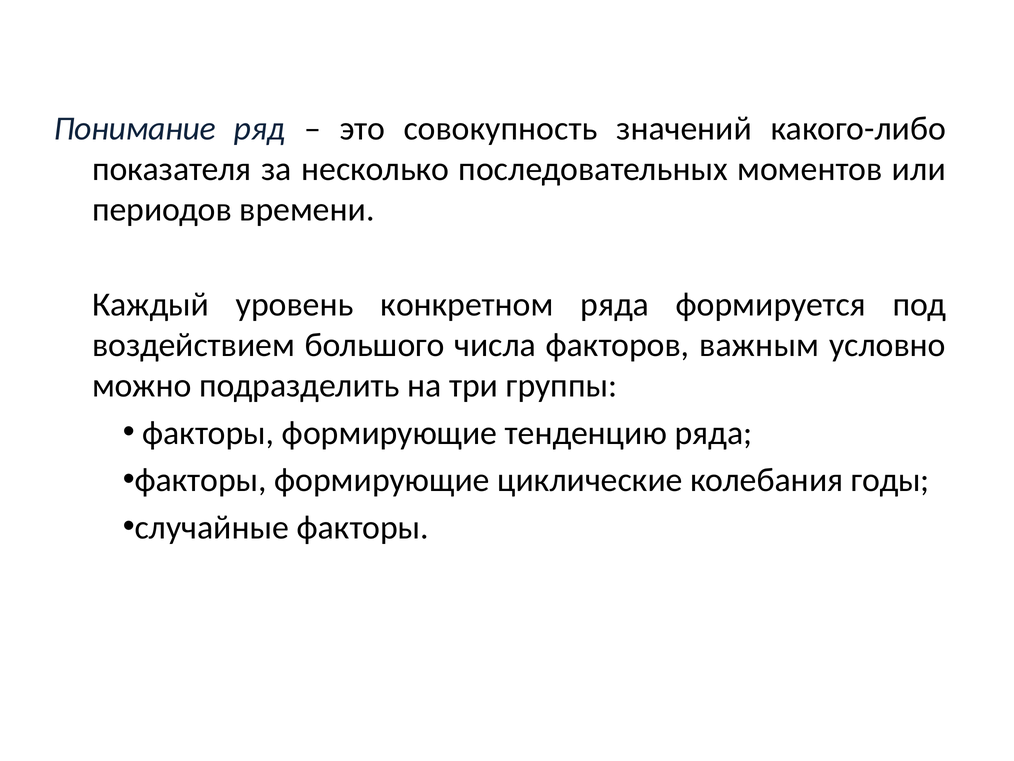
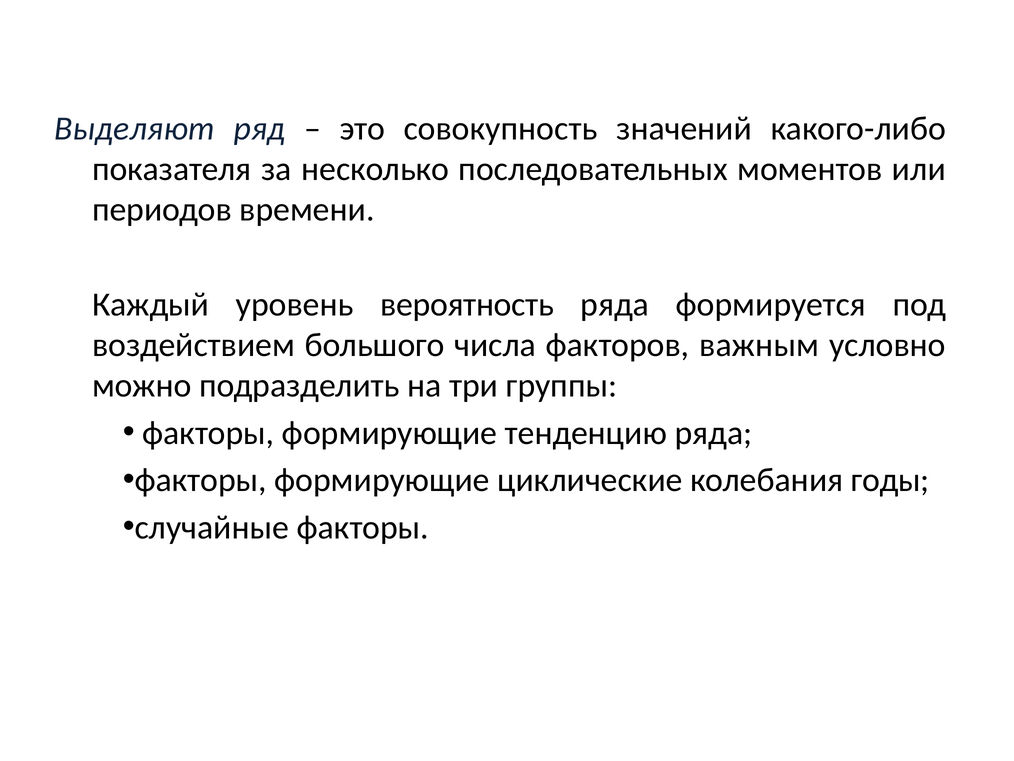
Понимание: Понимание -> Выделяют
конкретном: конкретном -> вероятность
